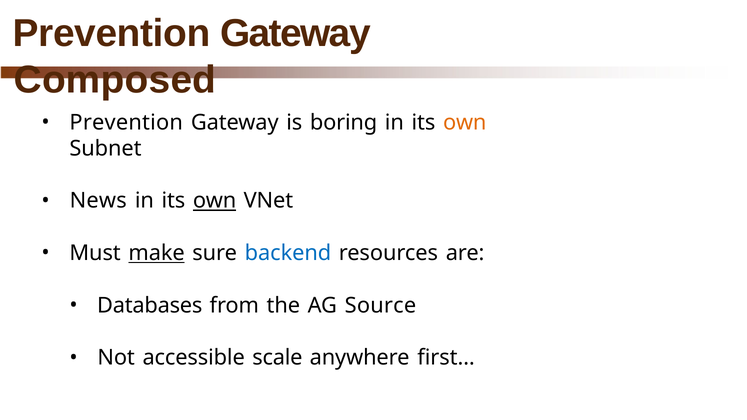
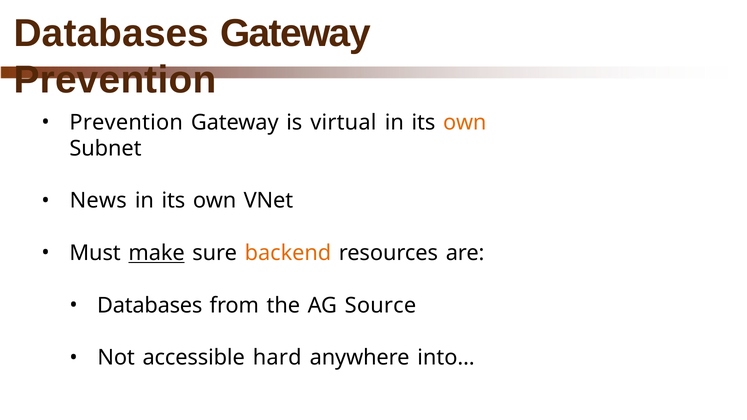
Prevention at (112, 33): Prevention -> Databases
Composed at (115, 80): Composed -> Prevention
boring: boring -> virtual
own at (215, 201) underline: present -> none
backend colour: blue -> orange
scale: scale -> hard
first…: first… -> into…
